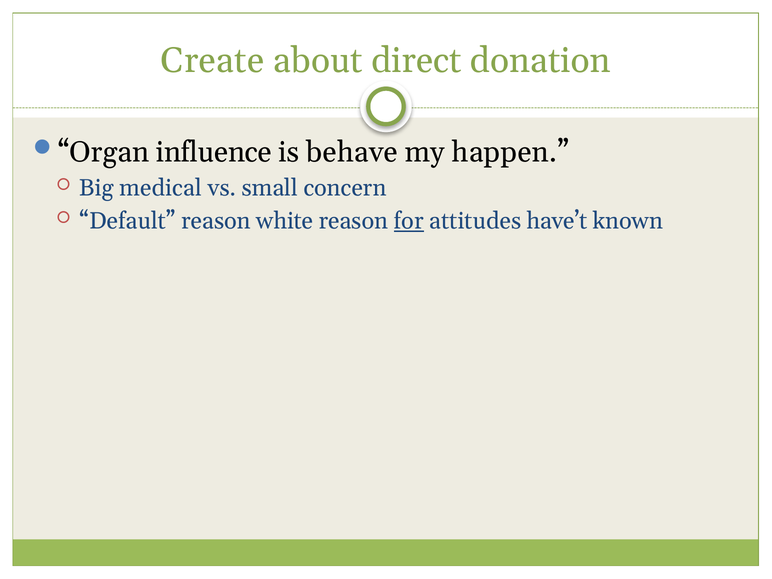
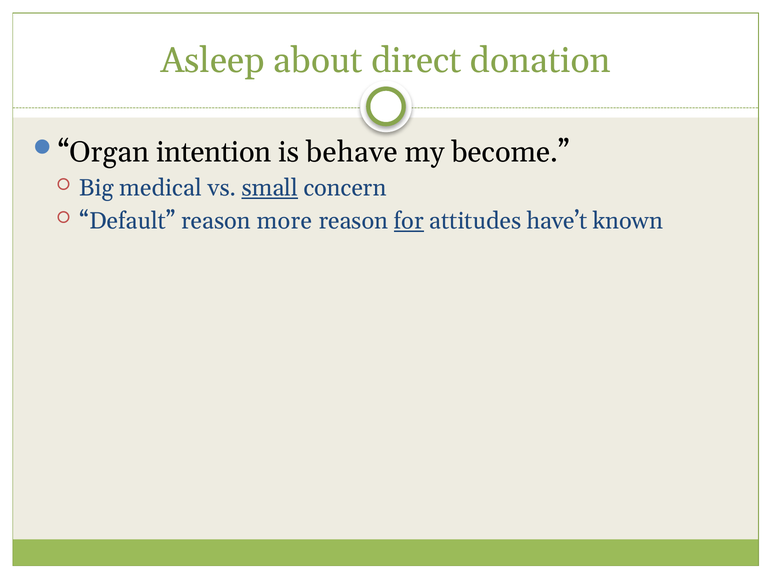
Create: Create -> Asleep
influence: influence -> intention
happen: happen -> become
small underline: none -> present
white: white -> more
